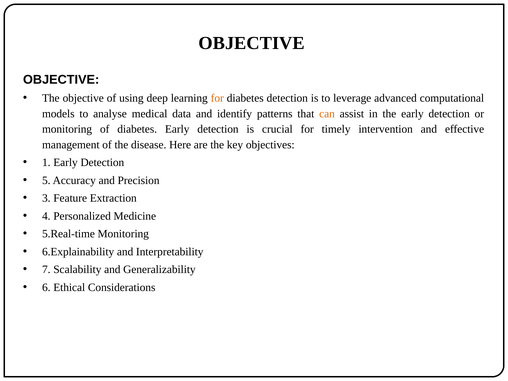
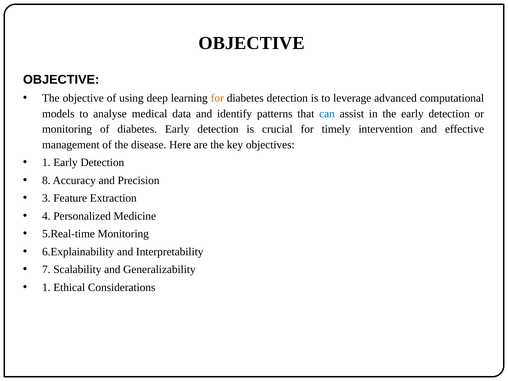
can colour: orange -> blue
5: 5 -> 8
6 at (46, 287): 6 -> 1
